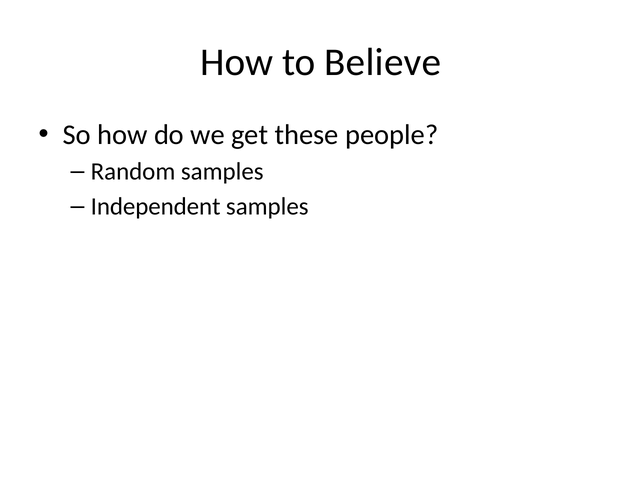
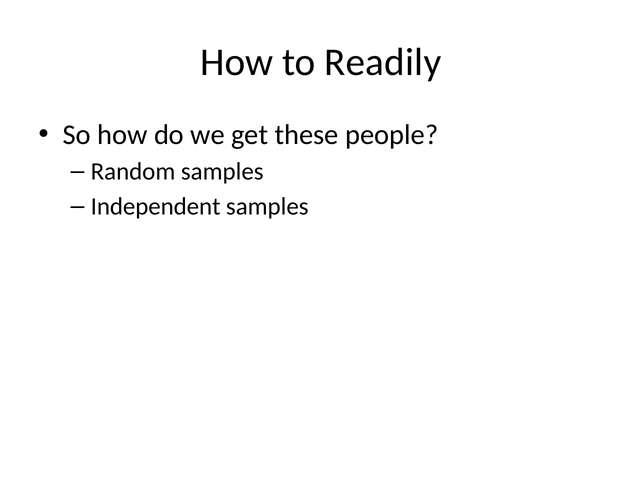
Believe: Believe -> Readily
